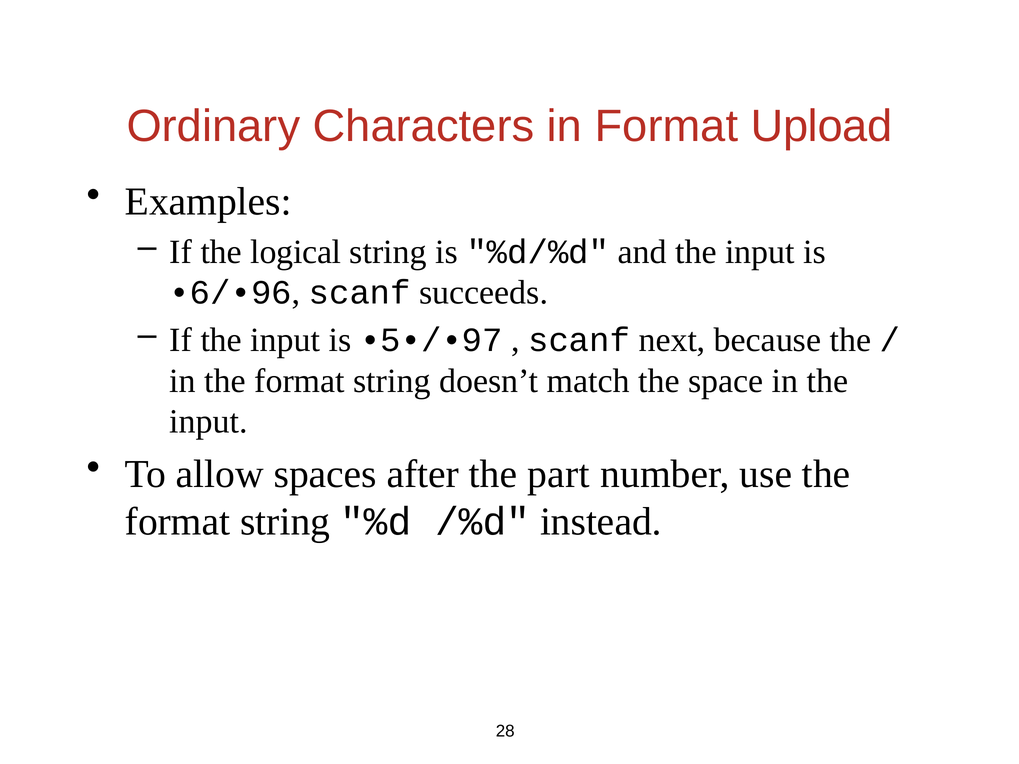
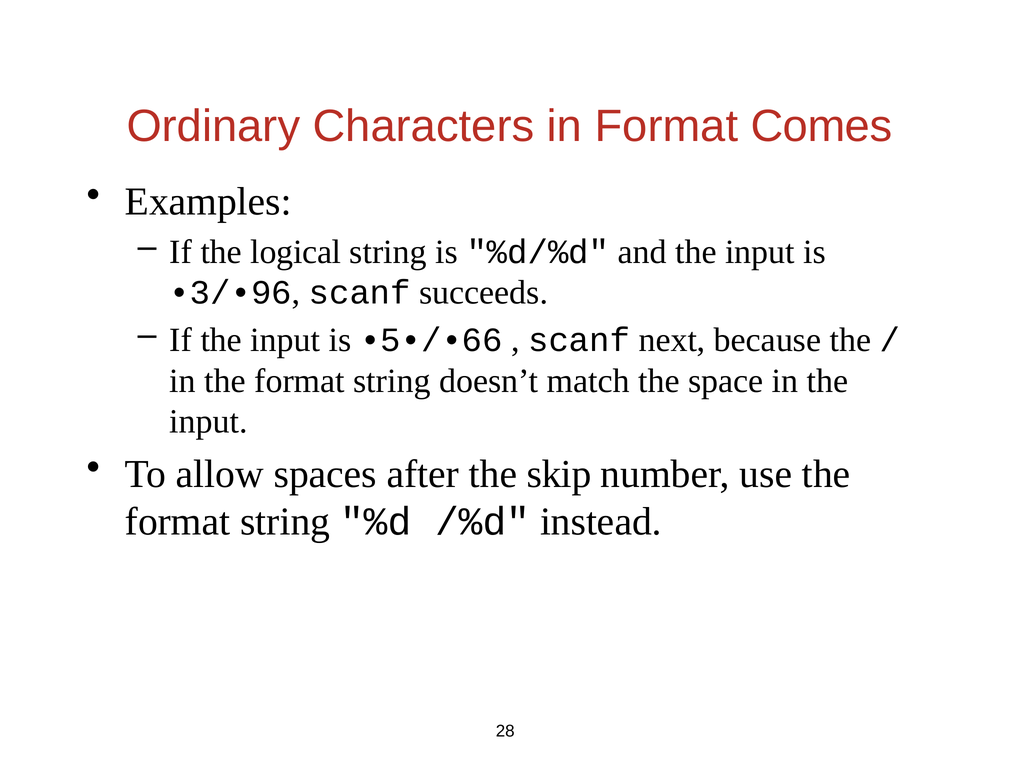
Upload: Upload -> Comes
•6/•96: •6/•96 -> •3/•96
•5•/•97: •5•/•97 -> •5•/•66
part: part -> skip
